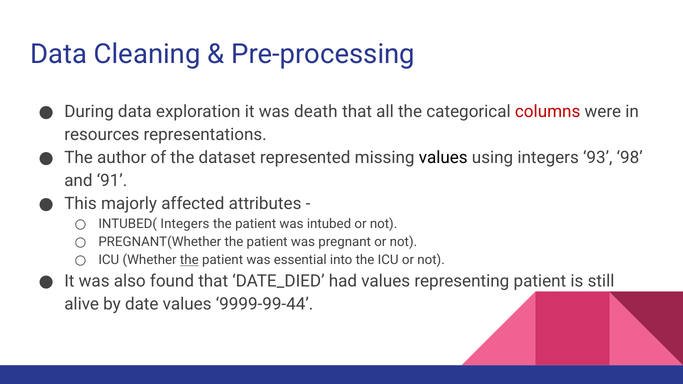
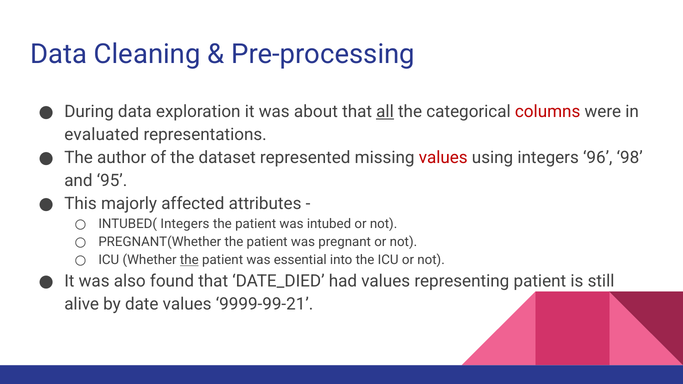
death: death -> about
all underline: none -> present
resources: resources -> evaluated
values at (443, 158) colour: black -> red
93: 93 -> 96
91: 91 -> 95
9999-99-44: 9999-99-44 -> 9999-99-21
